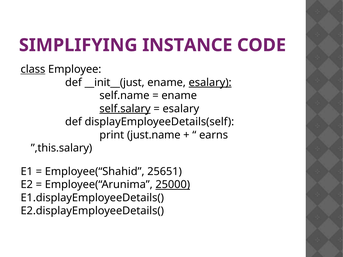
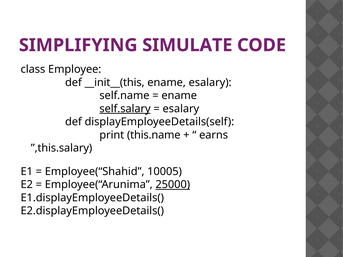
INSTANCE: INSTANCE -> SIMULATE
class underline: present -> none
__init__(just: __init__(just -> __init__(this
esalary at (210, 83) underline: present -> none
just.name: just.name -> this.name
25651: 25651 -> 10005
